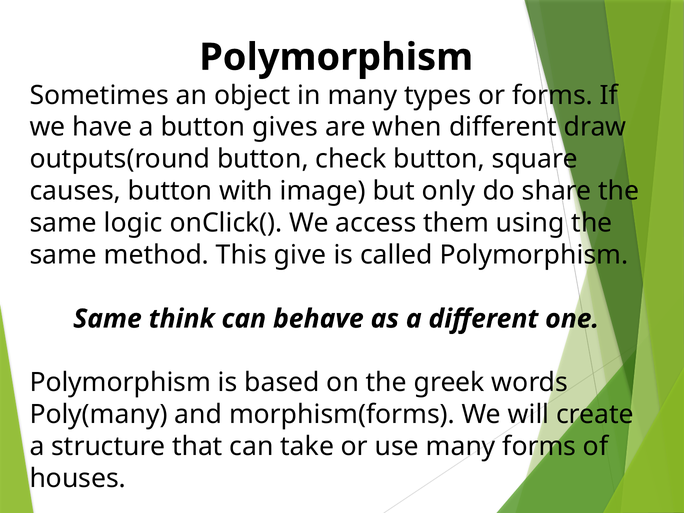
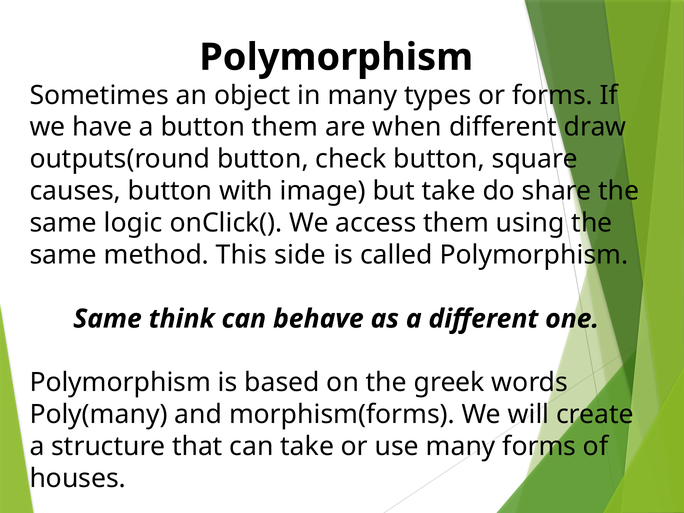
button gives: gives -> them
but only: only -> take
give: give -> side
